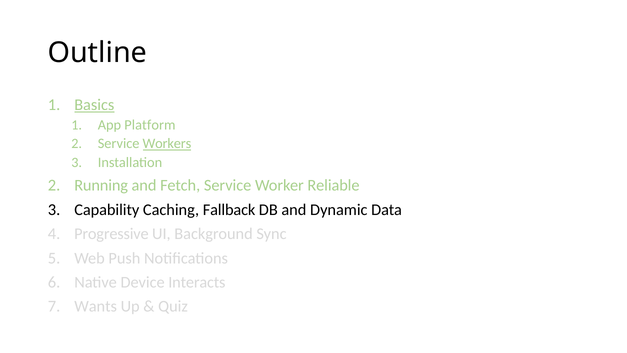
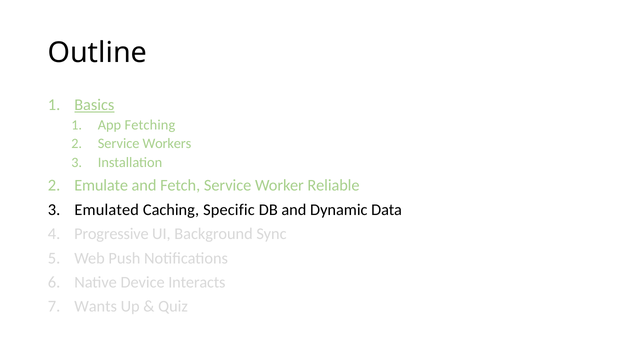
Platform: Platform -> Fetching
Workers underline: present -> none
Running: Running -> Emulate
Capability: Capability -> Emulated
Fallback: Fallback -> Specific
